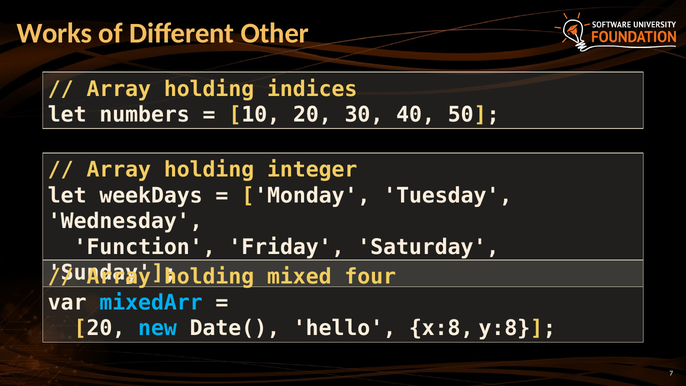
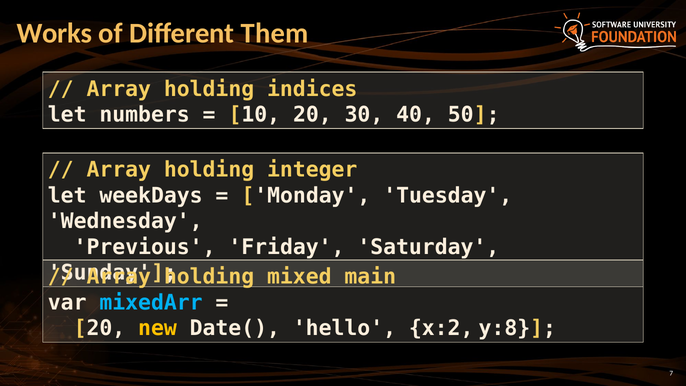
Other: Other -> Them
Function: Function -> Previous
four: four -> main
new colour: light blue -> yellow
x:8: x:8 -> x:2
